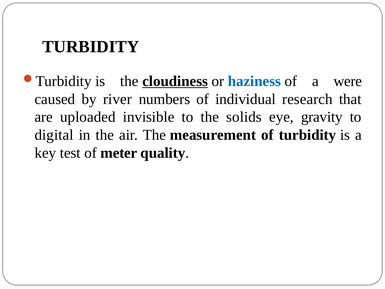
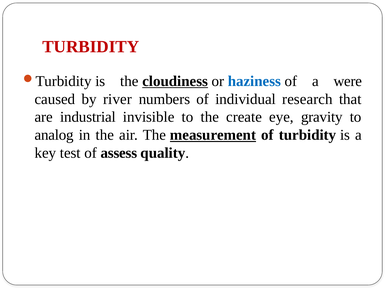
TURBIDITY at (91, 47) colour: black -> red
uploaded: uploaded -> industrial
solids: solids -> create
digital: digital -> analog
measurement underline: none -> present
meter: meter -> assess
